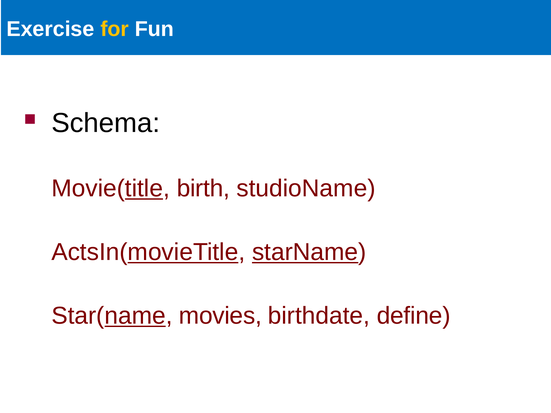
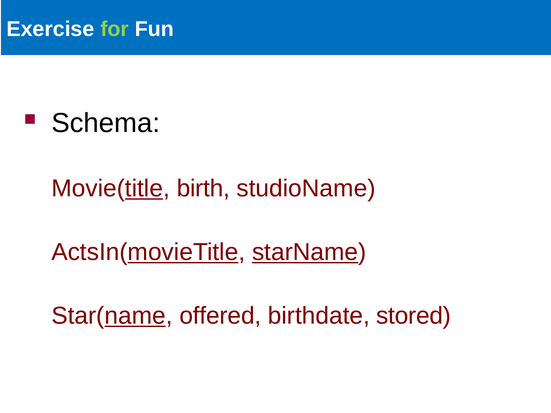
for colour: yellow -> light green
movies: movies -> offered
define: define -> stored
